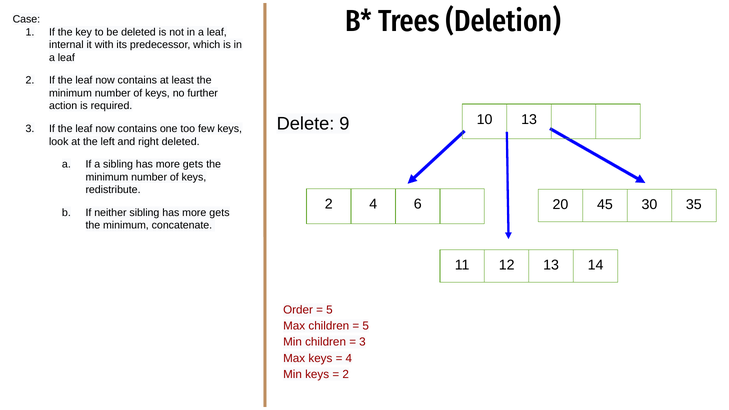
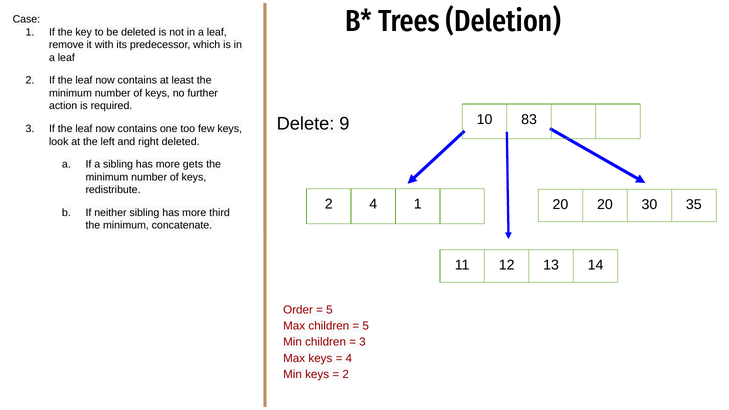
internal: internal -> remove
10 13: 13 -> 83
4 6: 6 -> 1
20 45: 45 -> 20
gets at (219, 213): gets -> third
